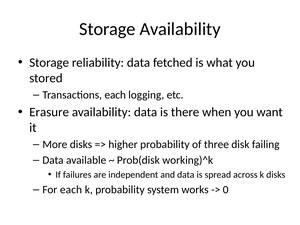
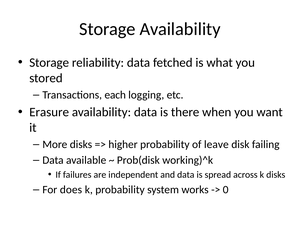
three: three -> leave
For each: each -> does
